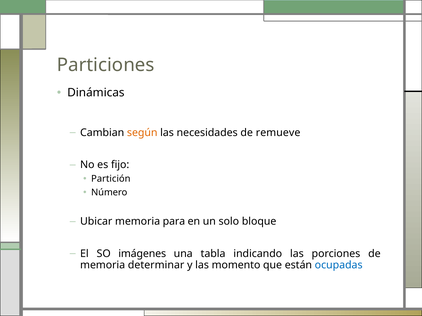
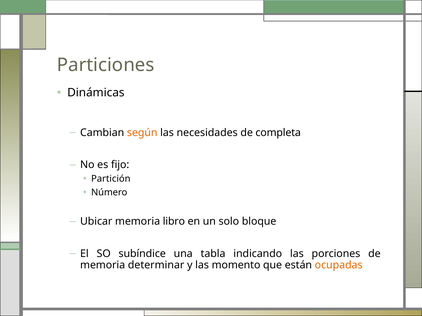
remueve: remueve -> completa
para: para -> libro
imágenes: imágenes -> subíndice
ocupadas colour: blue -> orange
